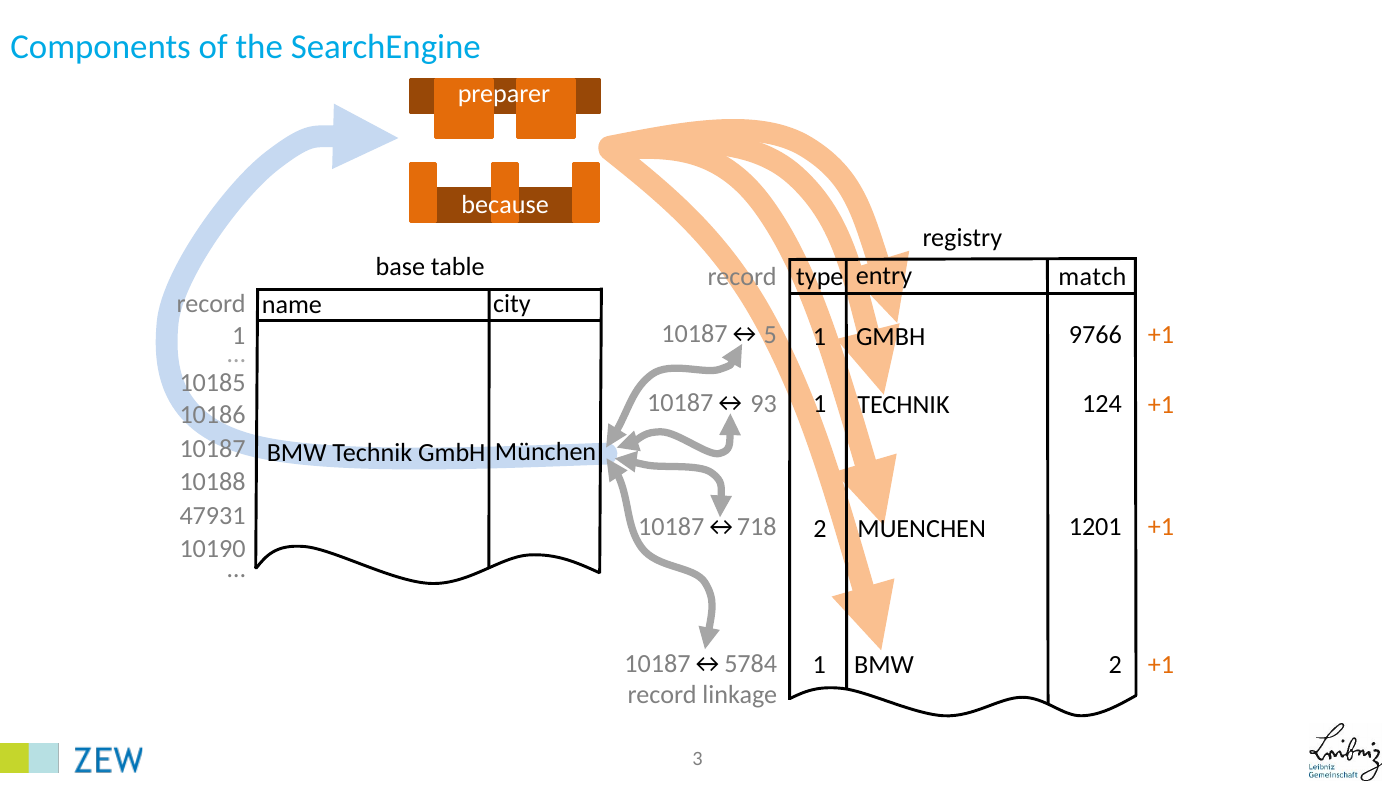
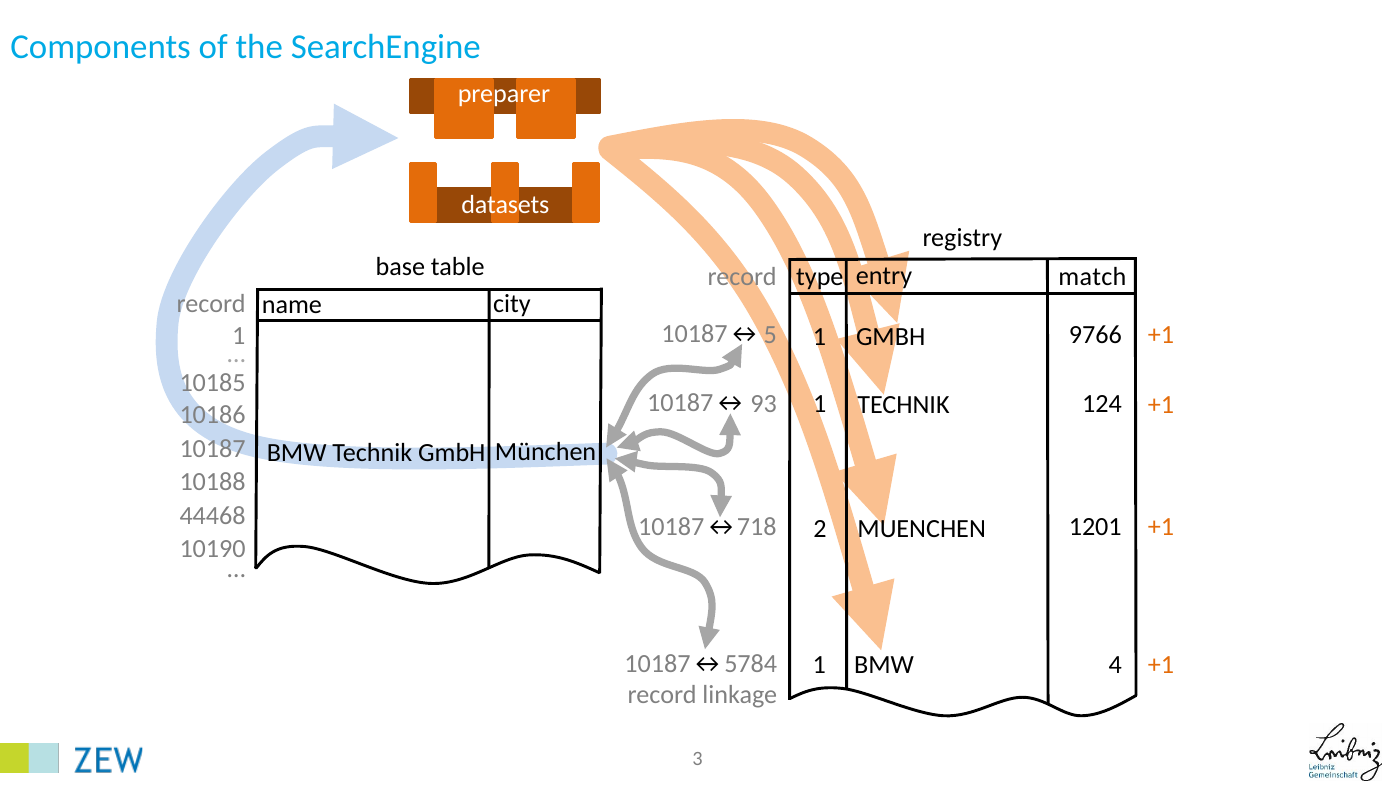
because: because -> datasets
47931: 47931 -> 44468
BMW 2: 2 -> 4
